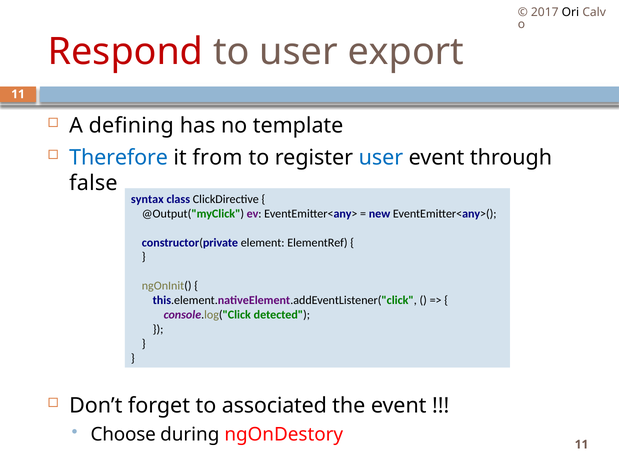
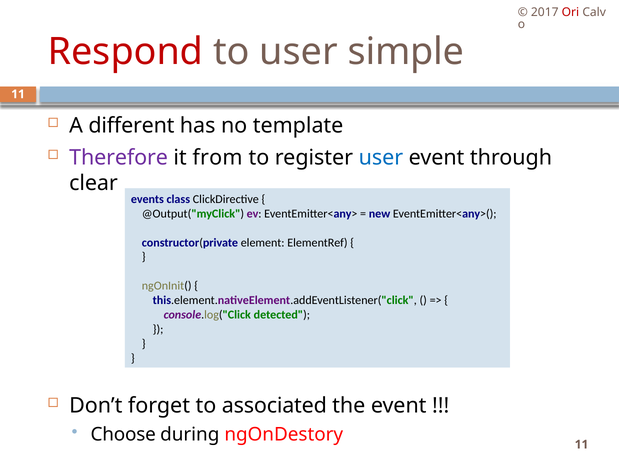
Ori colour: black -> red
export: export -> simple
defining: defining -> different
Therefore colour: blue -> purple
false: false -> clear
syntax: syntax -> events
